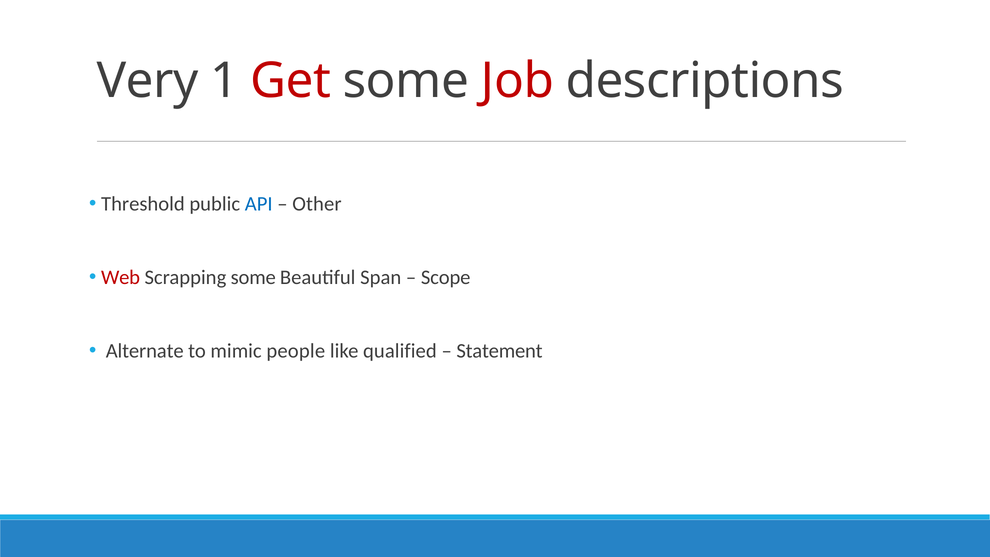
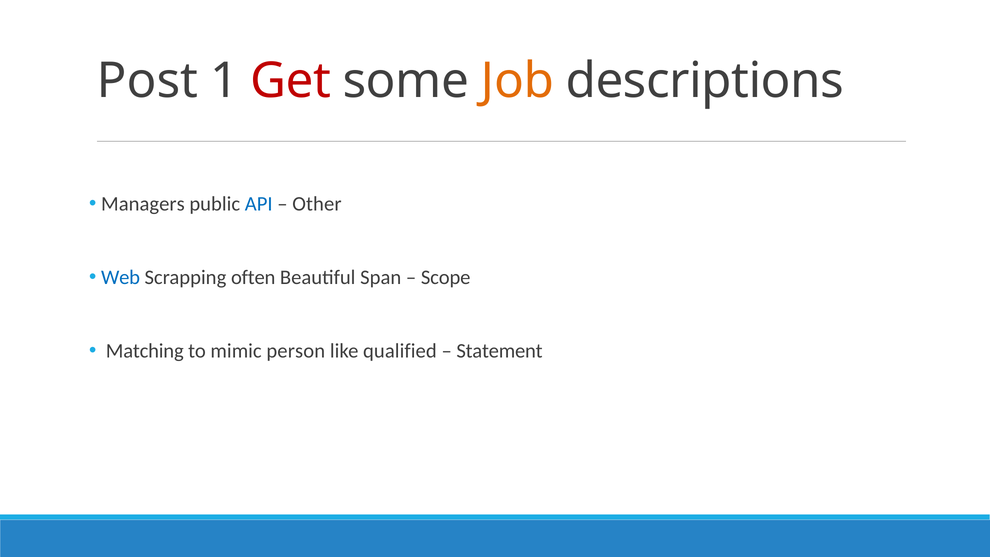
Very: Very -> Post
Job colour: red -> orange
Threshold: Threshold -> Managers
Web colour: red -> blue
Scrapping some: some -> often
Alternate: Alternate -> Matching
people: people -> person
